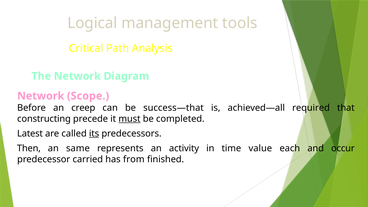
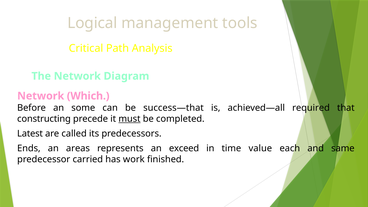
Scope: Scope -> Which
creep: creep -> some
its underline: present -> none
Then: Then -> Ends
same: same -> areas
activity: activity -> exceed
occur: occur -> same
from: from -> work
